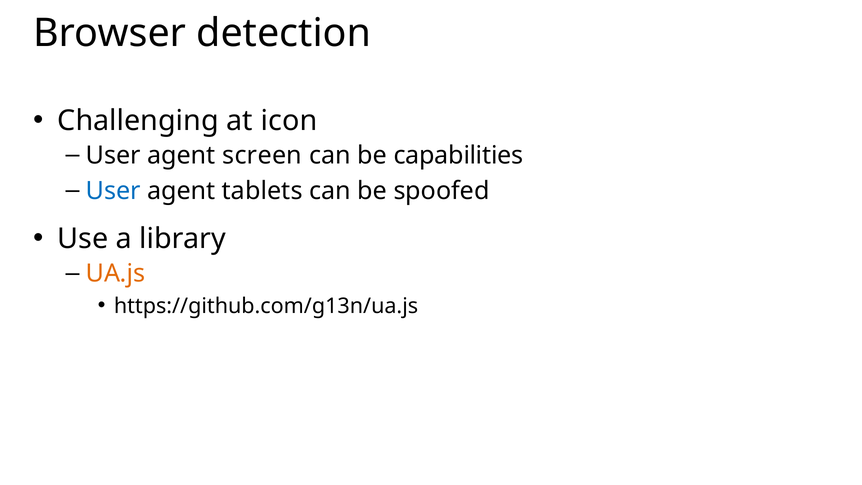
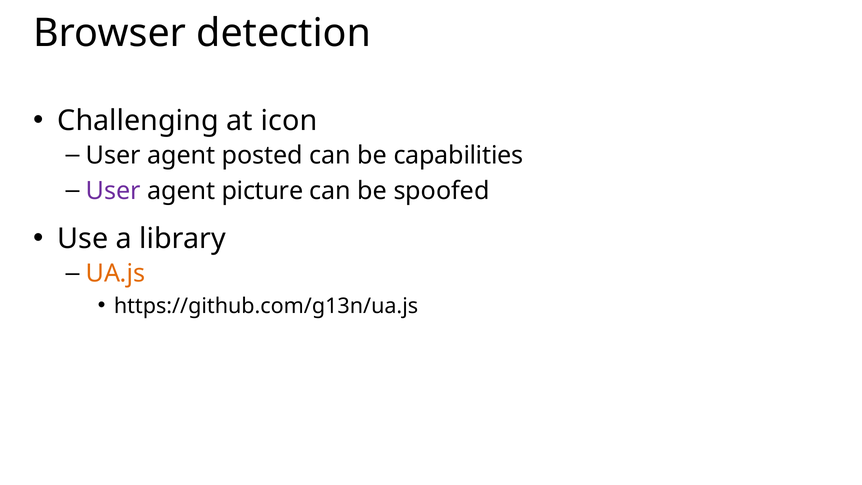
screen: screen -> posted
User at (113, 191) colour: blue -> purple
tablets: tablets -> picture
